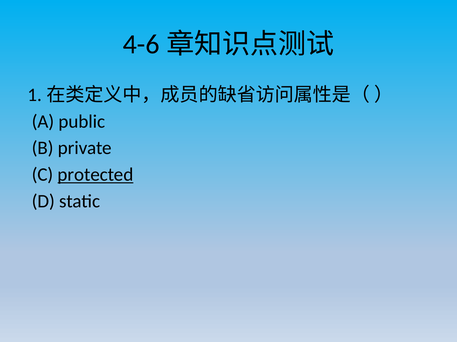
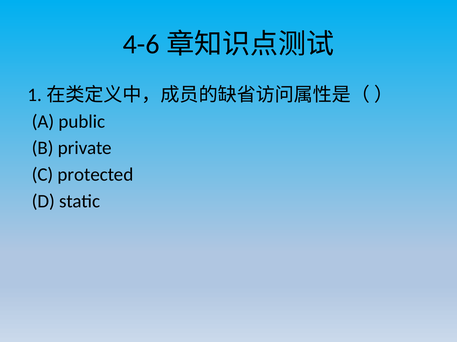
protected underline: present -> none
